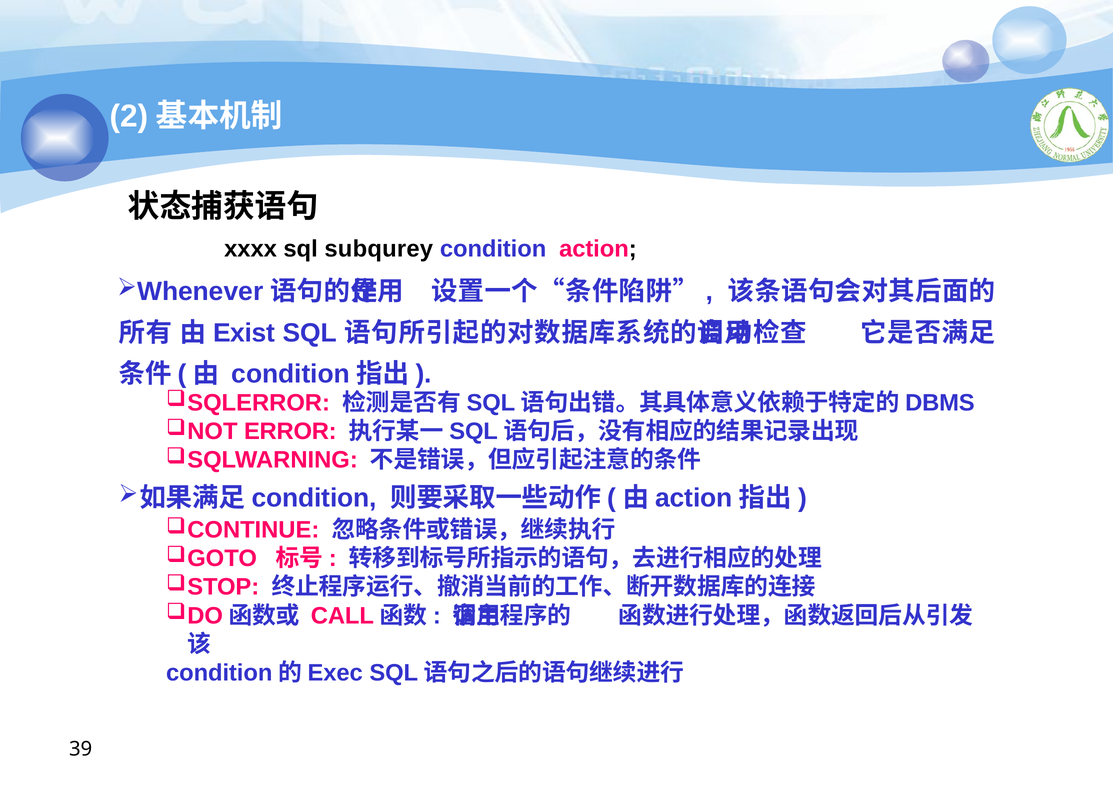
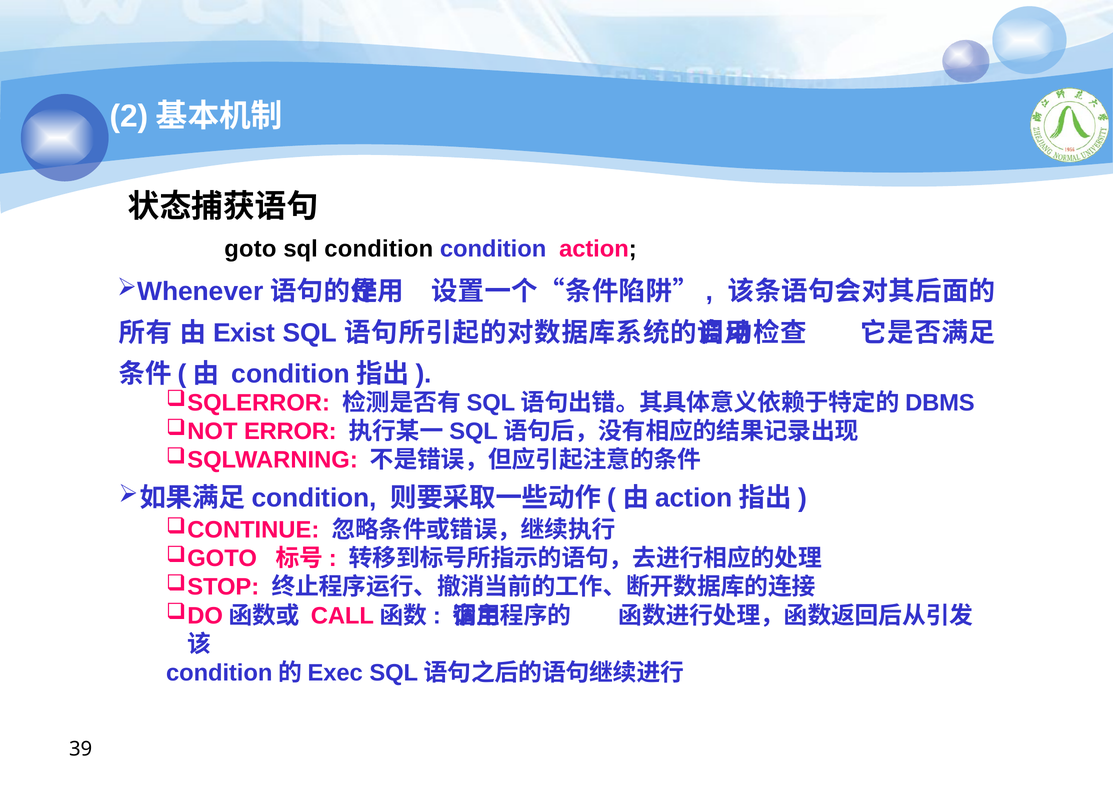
xxxx: xxxx -> goto
sql subqurey: subqurey -> condition
